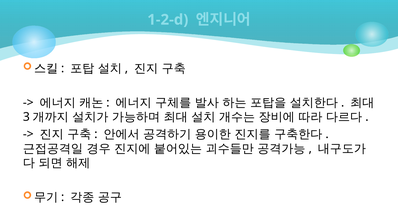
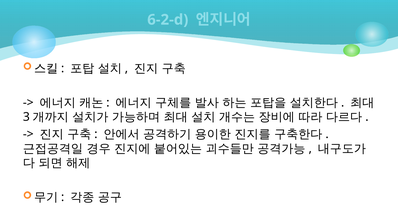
1-2-d: 1-2-d -> 6-2-d
